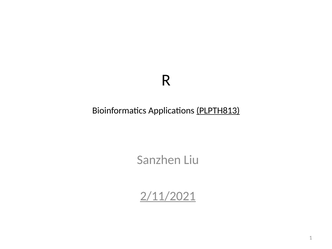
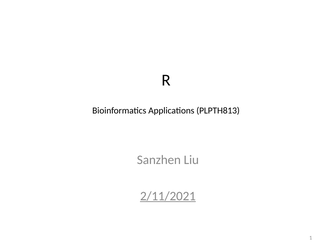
PLPTH813 underline: present -> none
